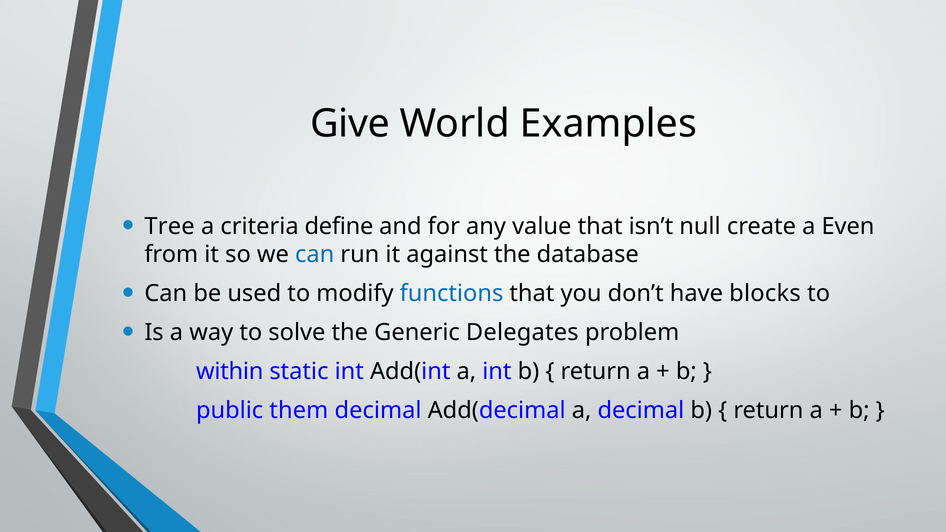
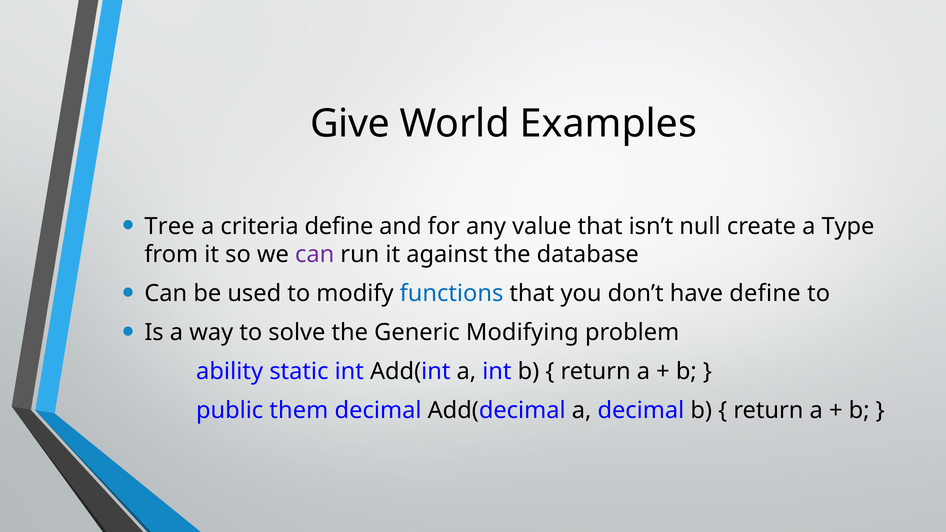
Even: Even -> Type
can at (315, 255) colour: blue -> purple
have blocks: blocks -> define
Delegates: Delegates -> Modifying
within: within -> ability
